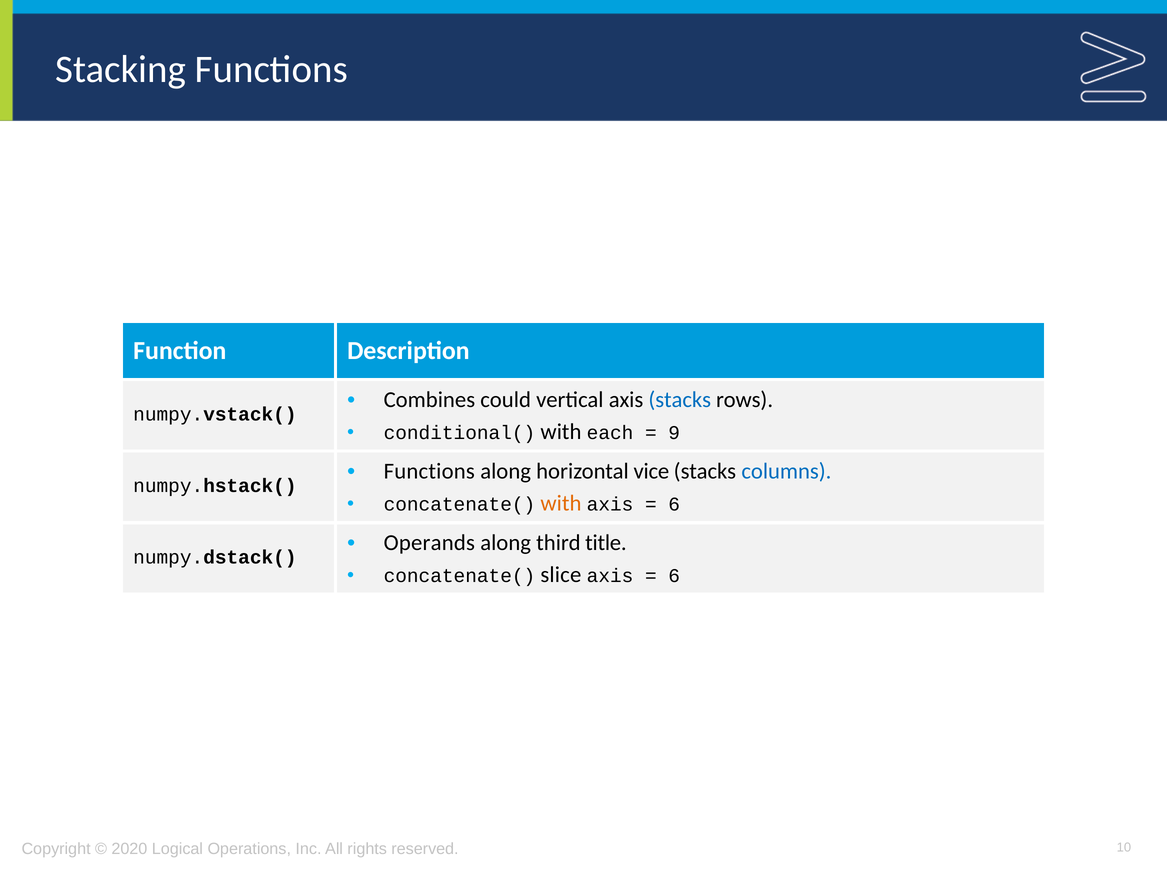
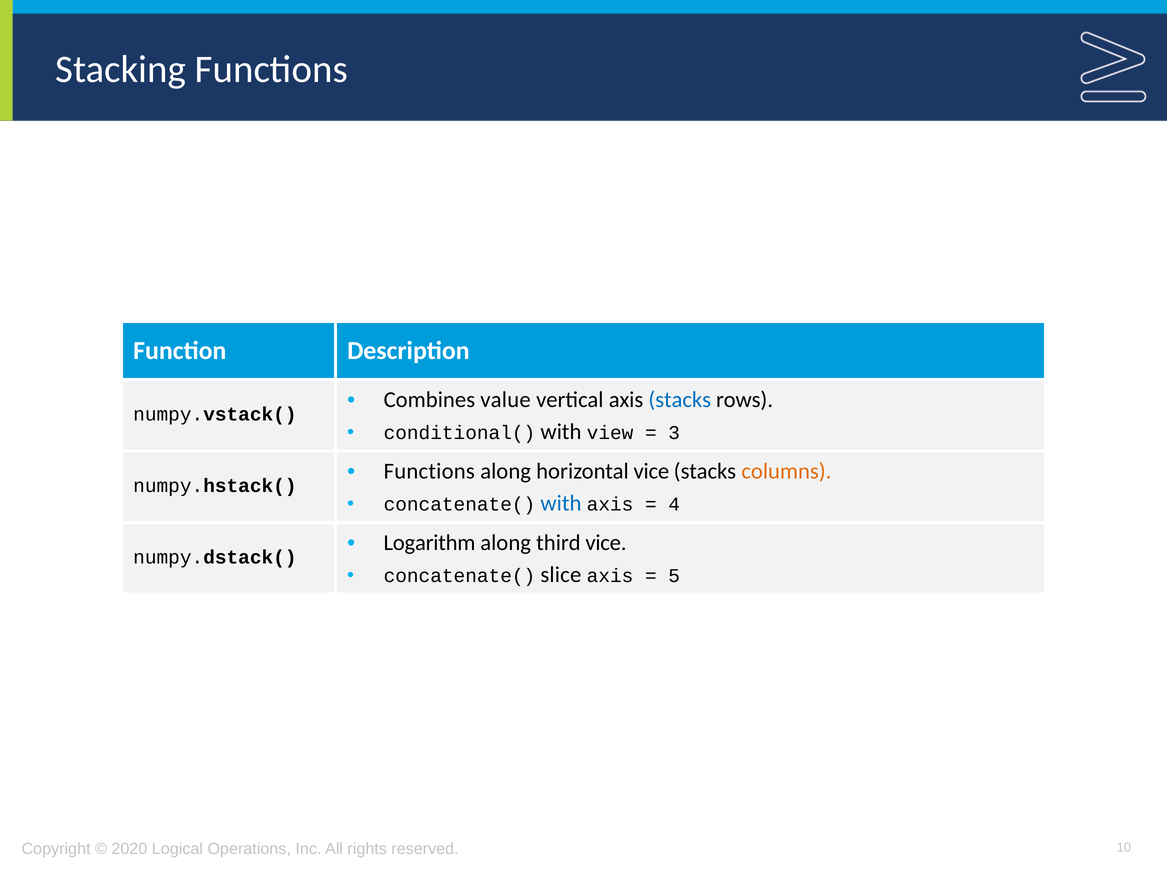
could: could -> value
each: each -> view
9: 9 -> 3
columns colour: blue -> orange
with at (561, 503) colour: orange -> blue
6 at (674, 504): 6 -> 4
Operands: Operands -> Logarithm
third title: title -> vice
6 at (674, 575): 6 -> 5
